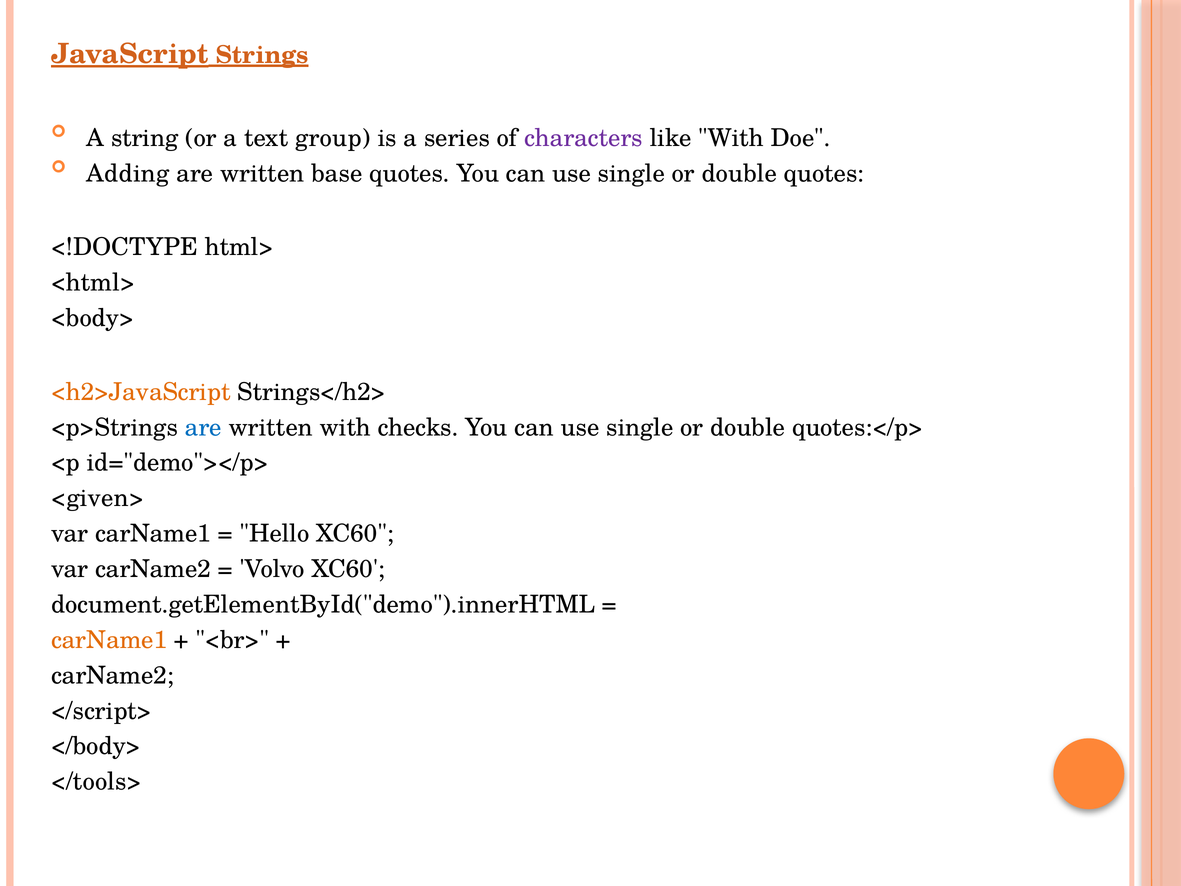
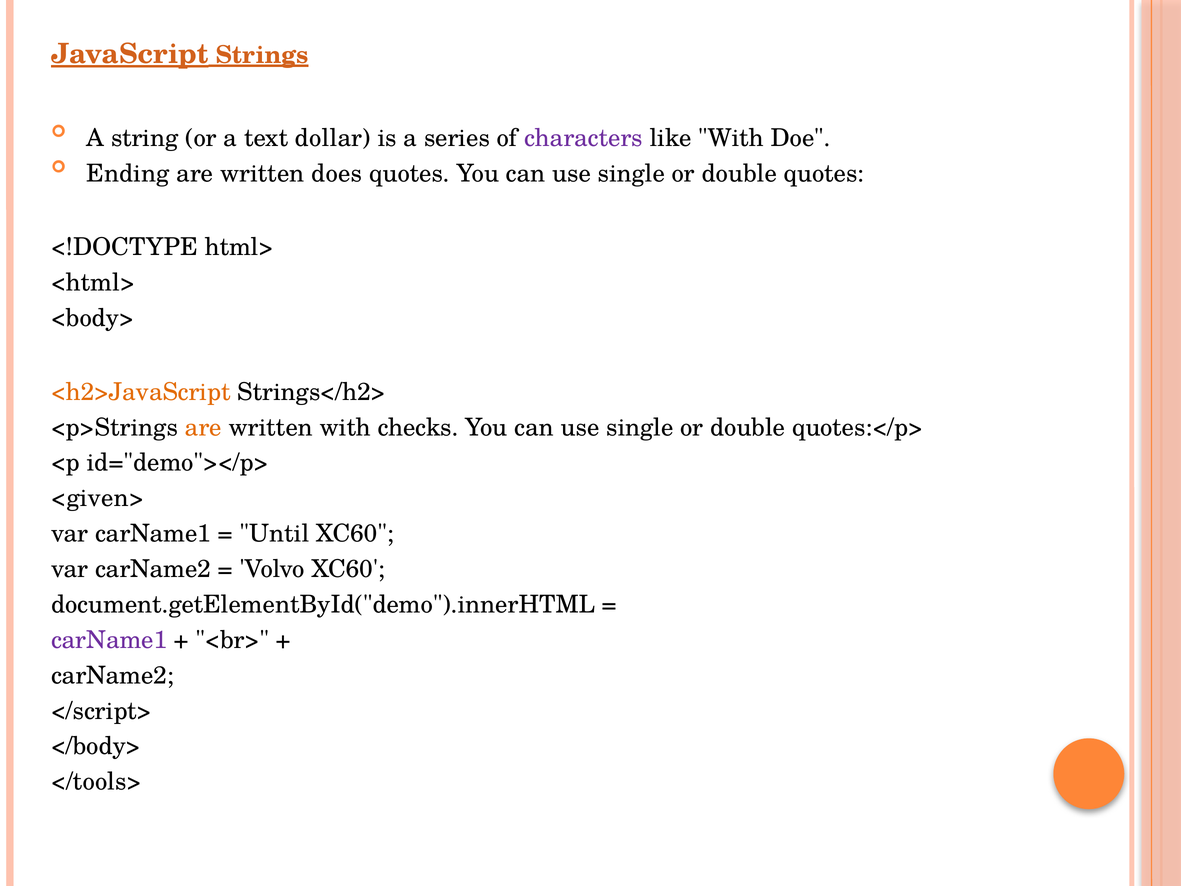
group: group -> dollar
Adding: Adding -> Ending
base: base -> does
are at (203, 427) colour: blue -> orange
Hello: Hello -> Until
carName1 at (109, 640) colour: orange -> purple
